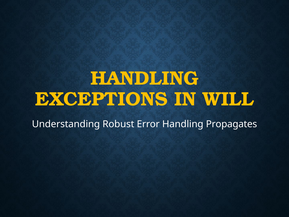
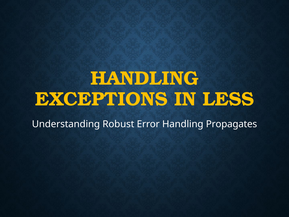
WILL: WILL -> LESS
